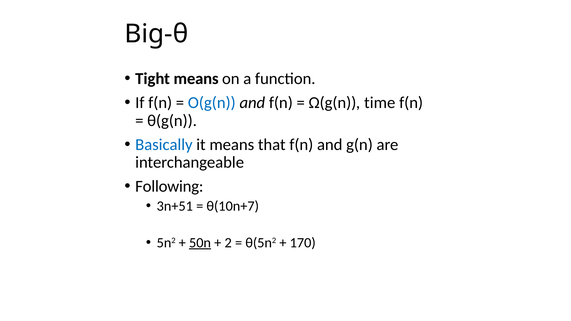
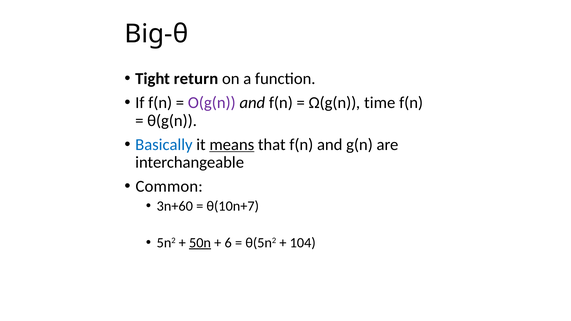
Tight means: means -> return
O(g(n colour: blue -> purple
means at (232, 145) underline: none -> present
Following: Following -> Common
3n+51: 3n+51 -> 3n+60
2: 2 -> 6
170: 170 -> 104
